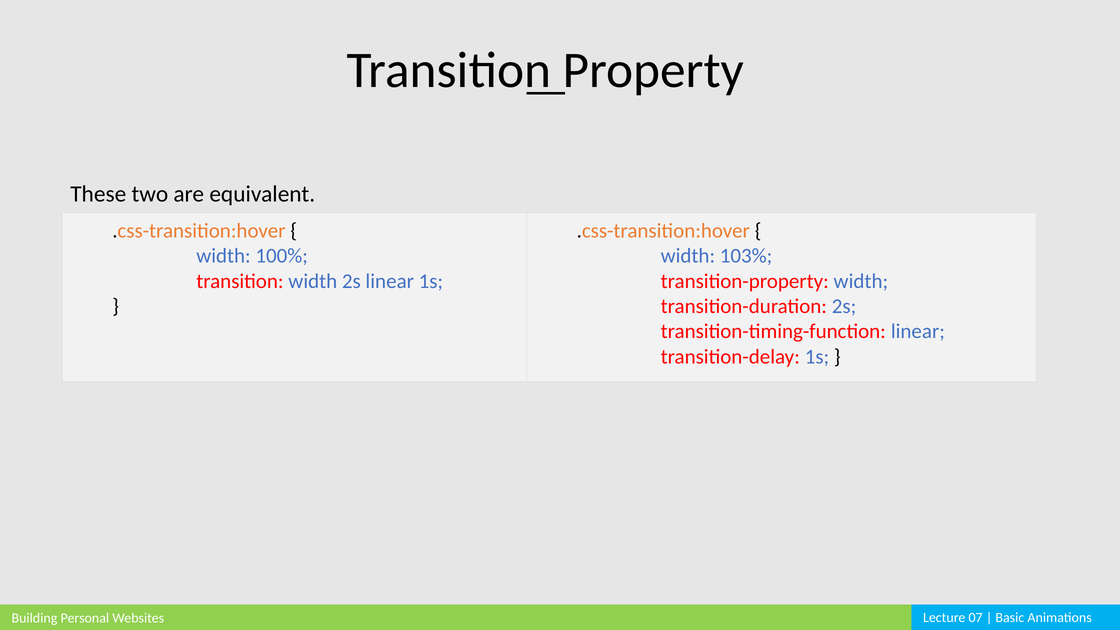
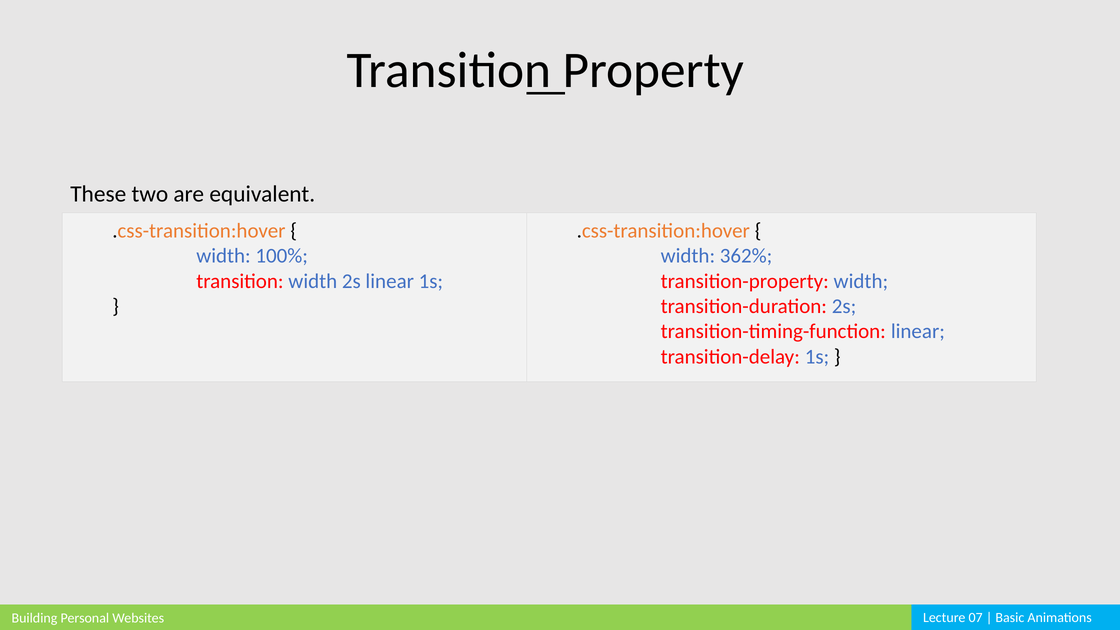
103%: 103% -> 362%
